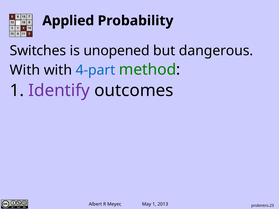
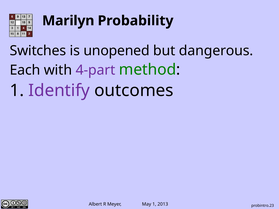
Applied: Applied -> Marilyn
With at (25, 70): With -> Each
4-part colour: blue -> purple
